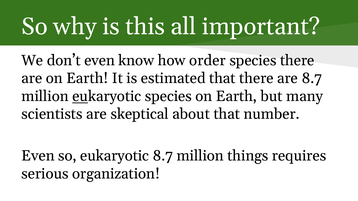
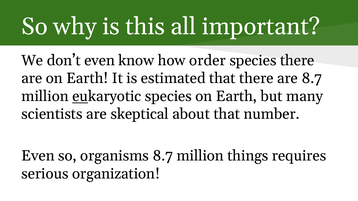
so eukaryotic: eukaryotic -> organisms
